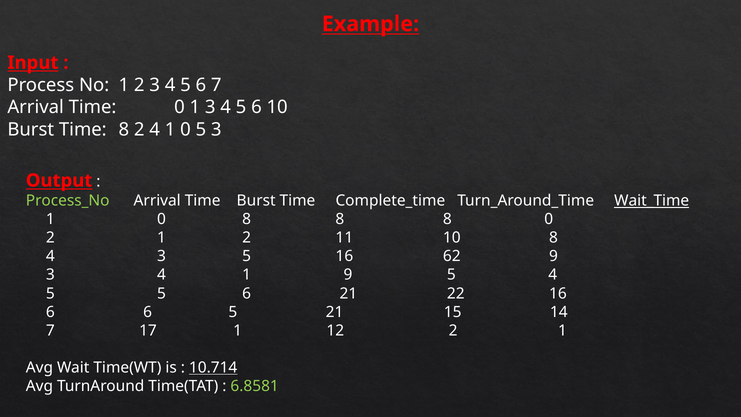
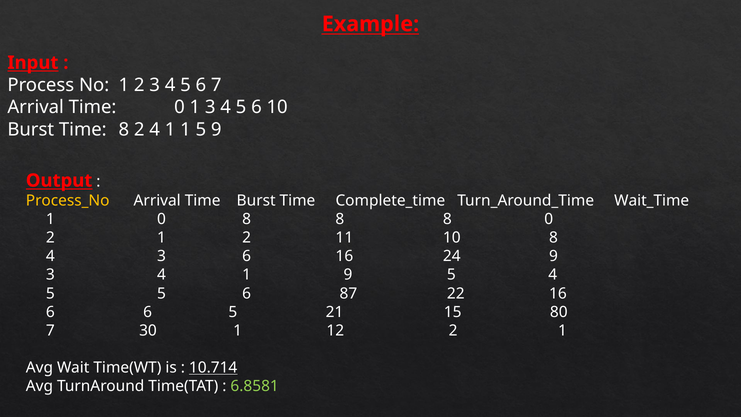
4 1 0: 0 -> 1
5 3: 3 -> 9
Process_No colour: light green -> yellow
Wait_Time underline: present -> none
3 5: 5 -> 6
62: 62 -> 24
6 21: 21 -> 87
14: 14 -> 80
17: 17 -> 30
